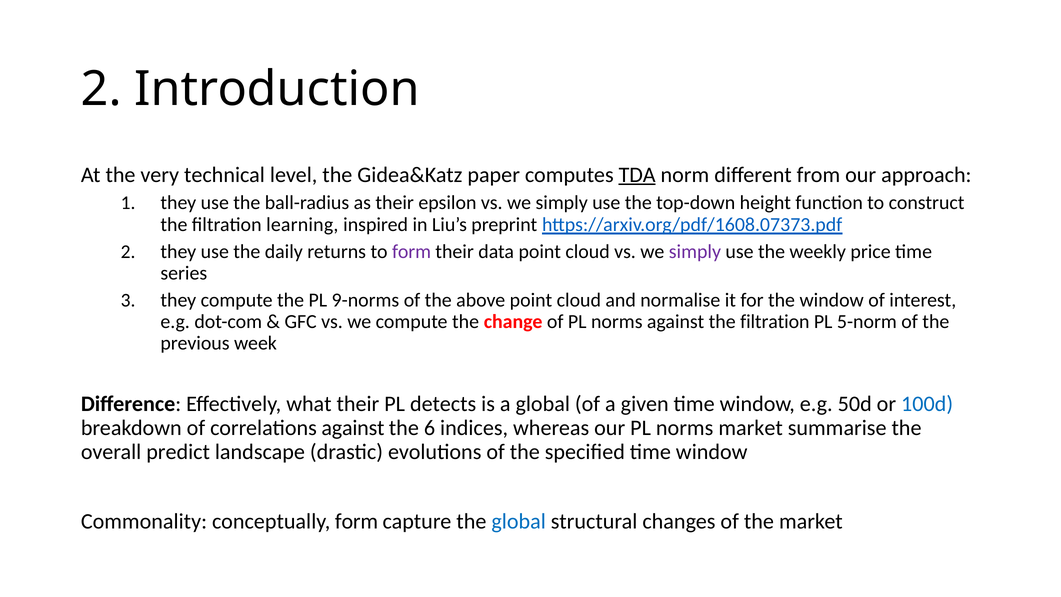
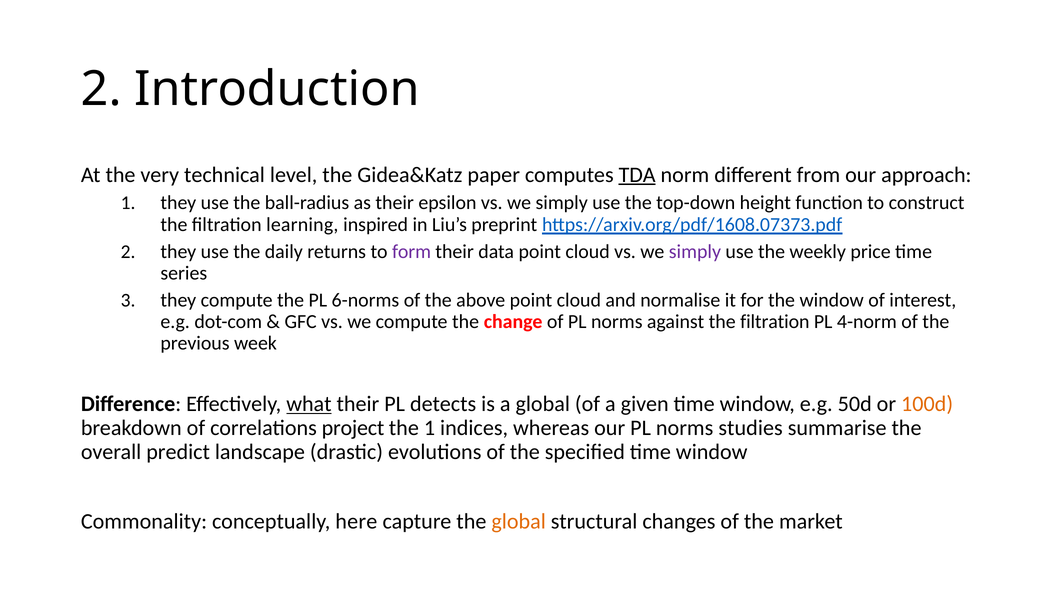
9-norms: 9-norms -> 6-norms
5-norm: 5-norm -> 4-norm
what underline: none -> present
100d colour: blue -> orange
correlations against: against -> project
the 6: 6 -> 1
norms market: market -> studies
conceptually form: form -> here
global at (519, 522) colour: blue -> orange
